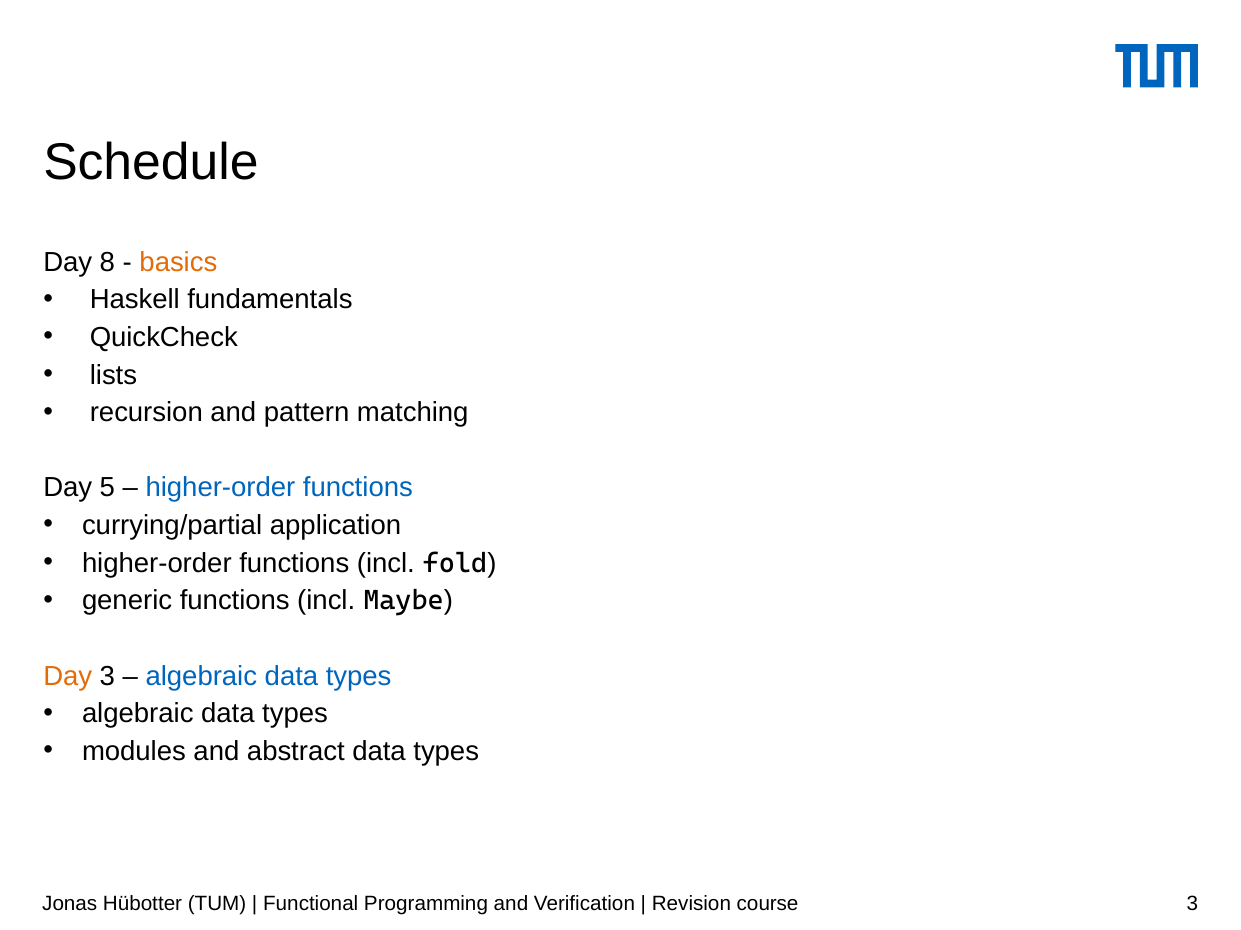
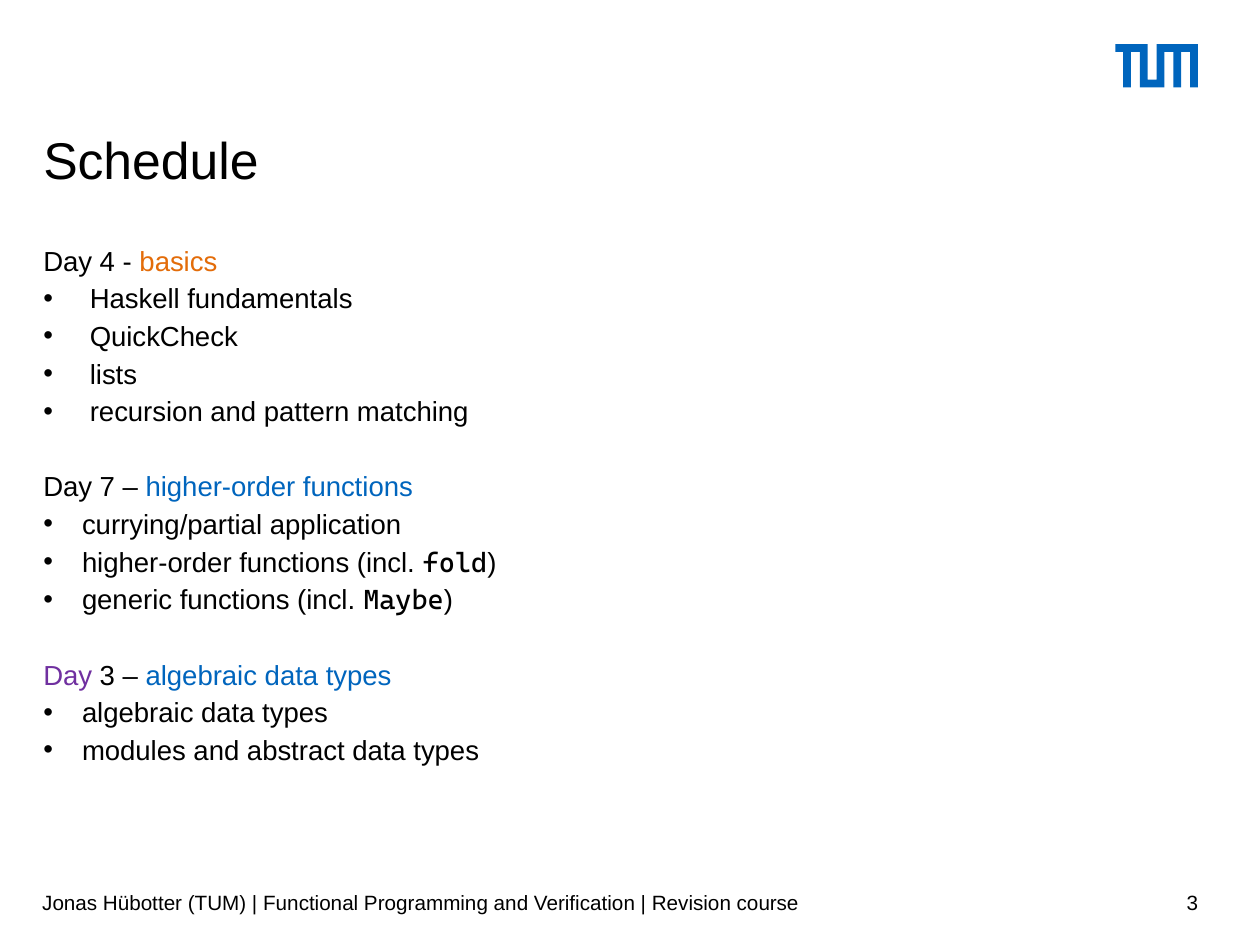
8: 8 -> 4
5: 5 -> 7
Day at (68, 677) colour: orange -> purple
